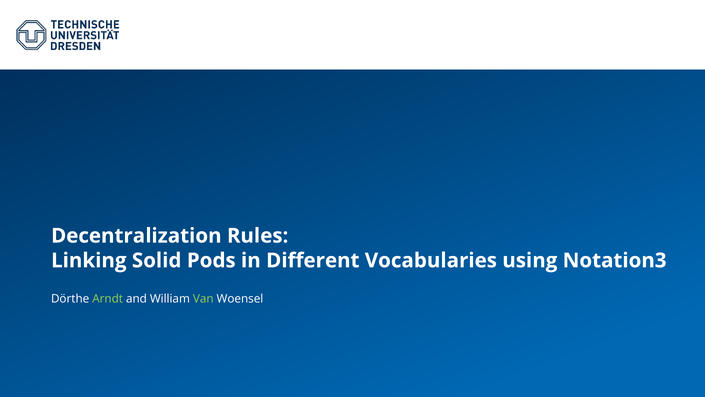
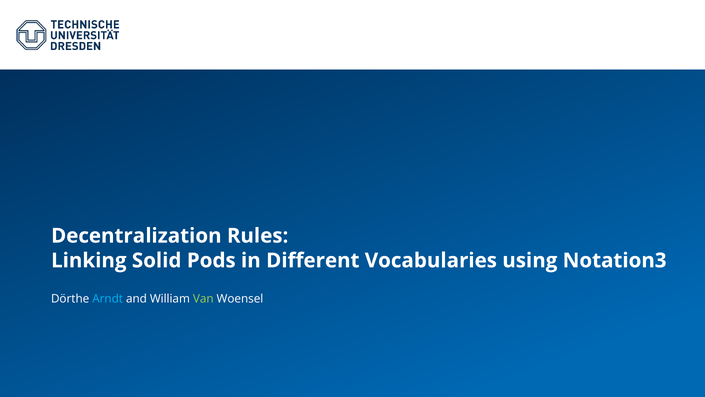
Arndt colour: light green -> light blue
